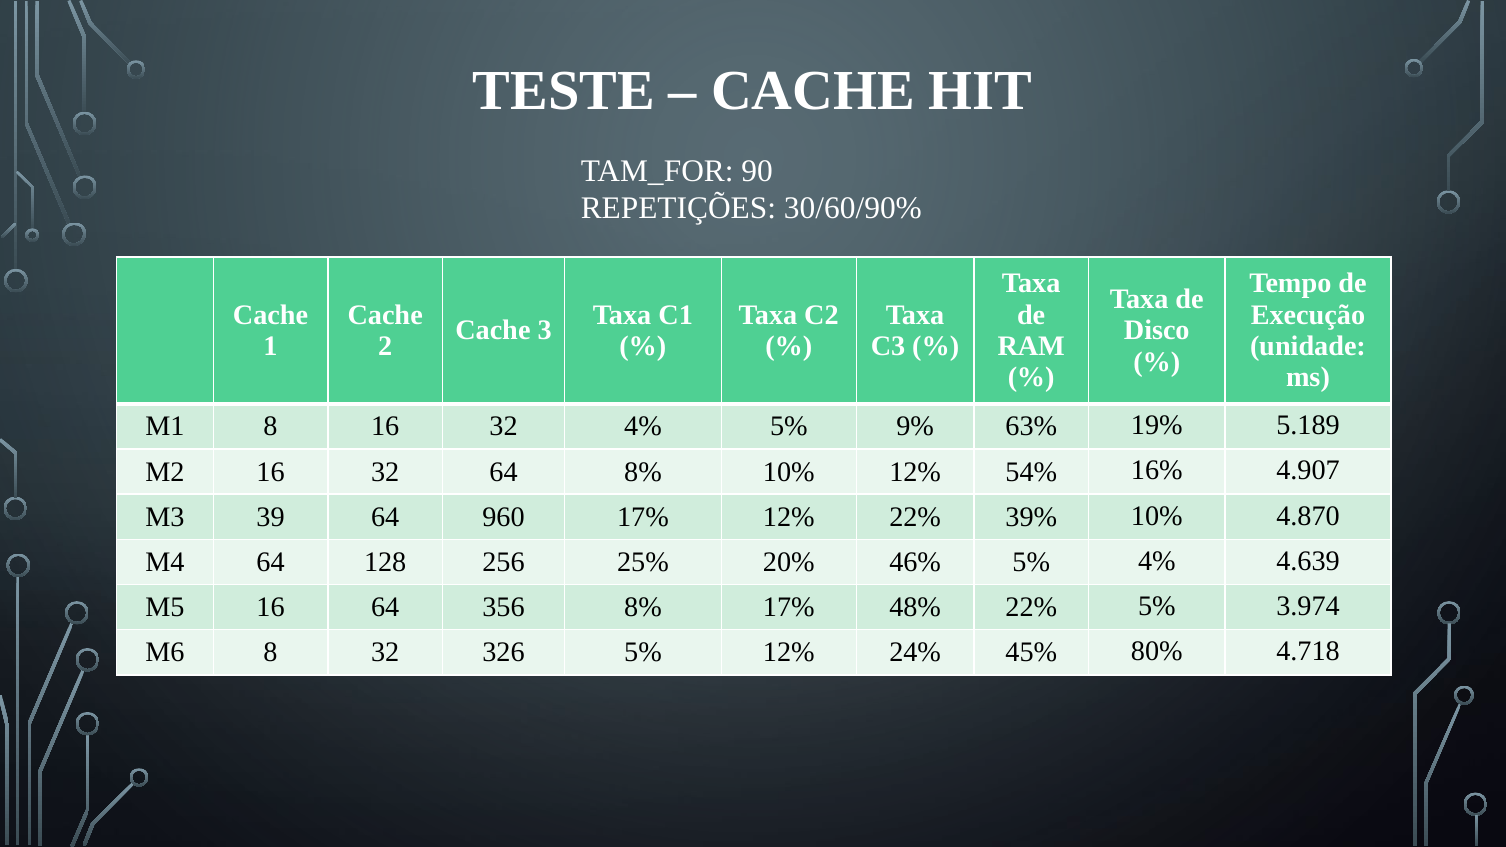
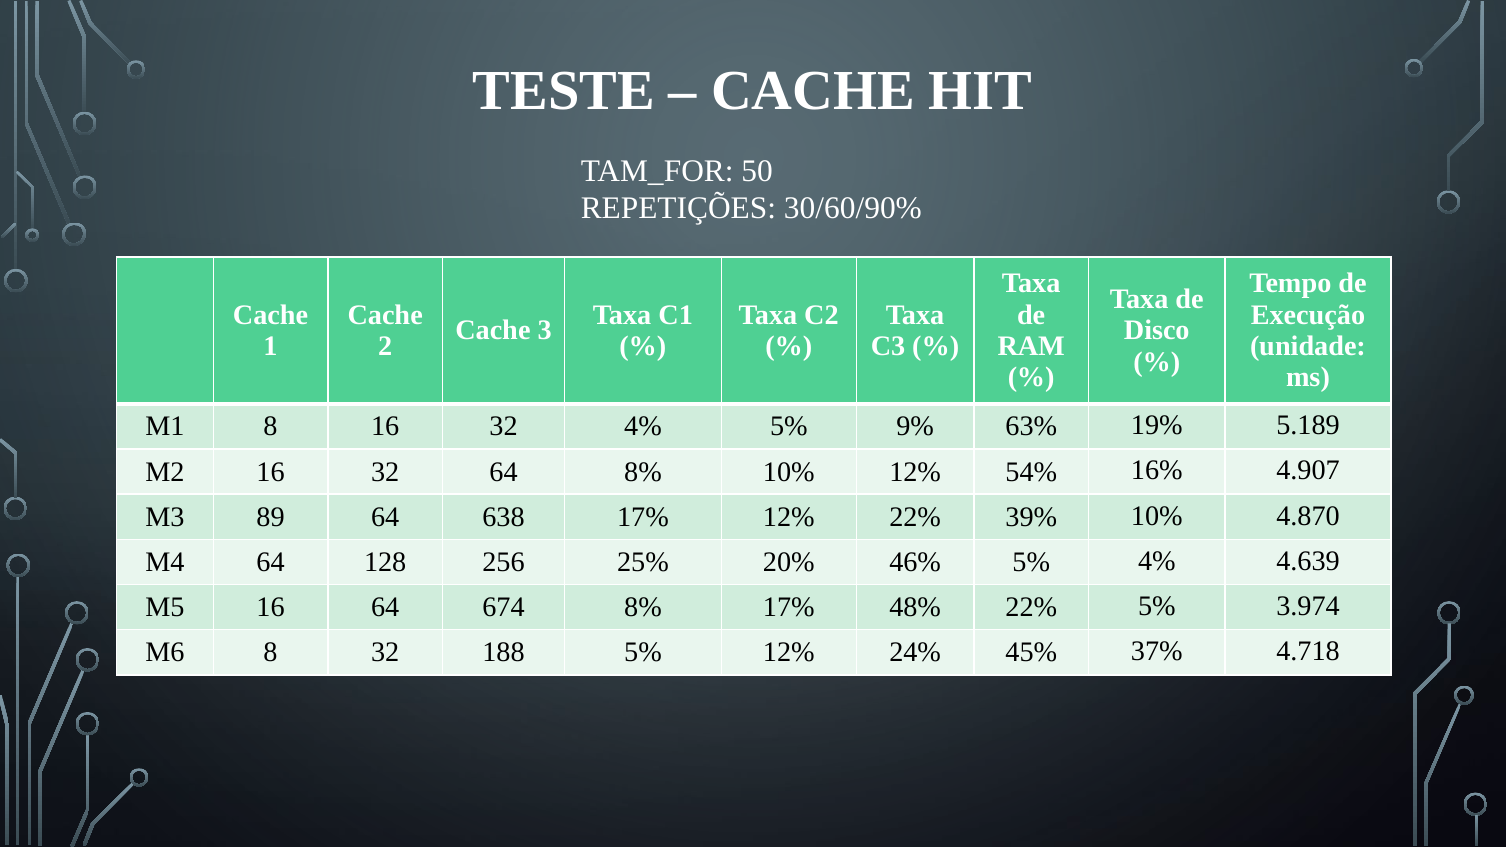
90: 90 -> 50
39: 39 -> 89
960: 960 -> 638
356: 356 -> 674
326: 326 -> 188
80%: 80% -> 37%
